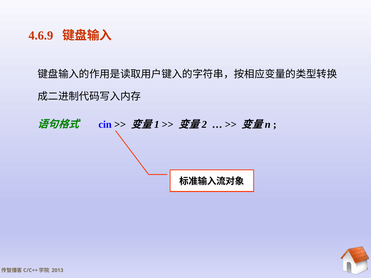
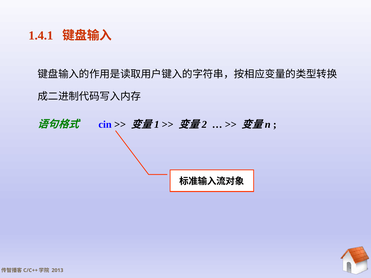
4.6.9: 4.6.9 -> 1.4.1
